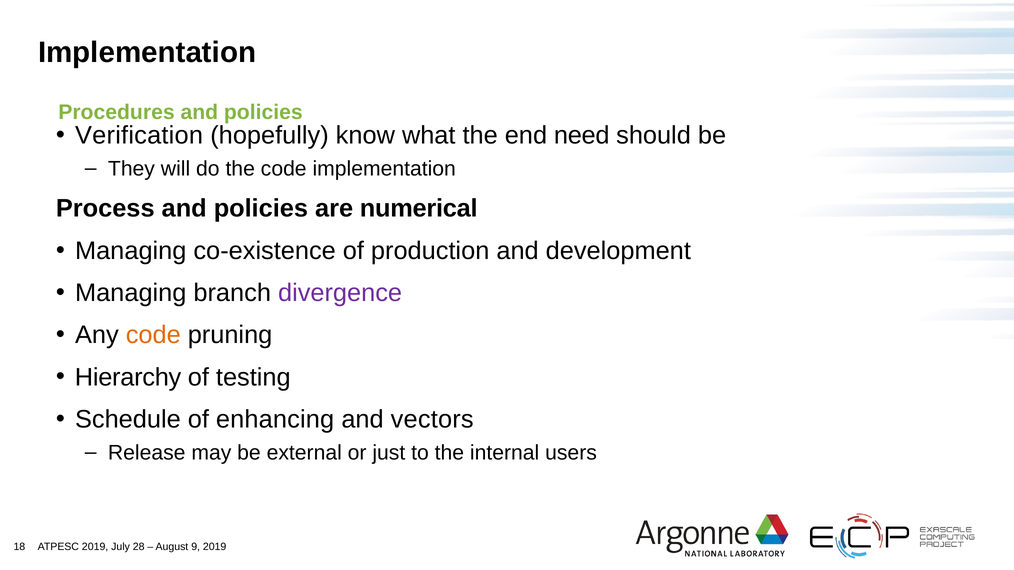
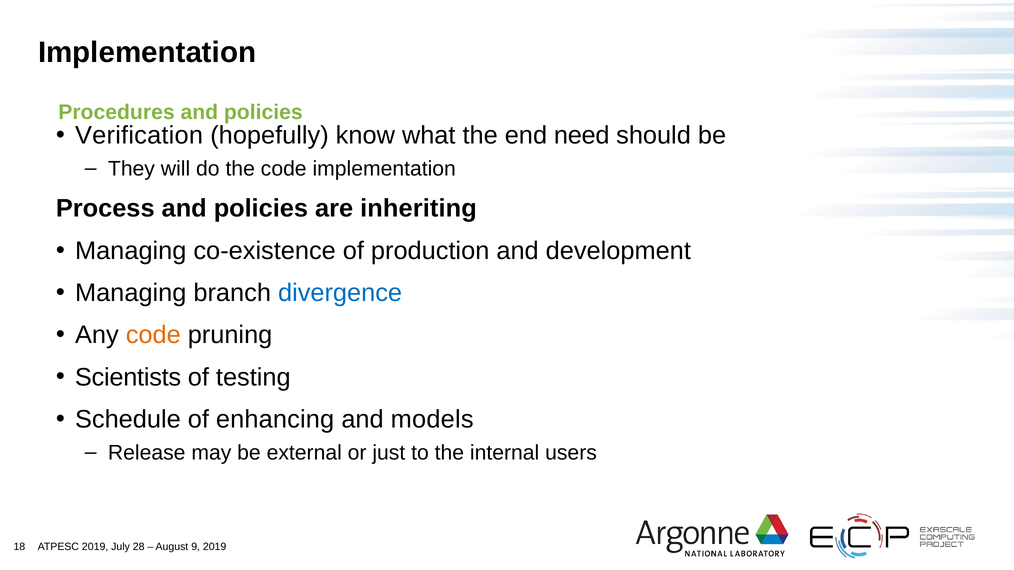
numerical: numerical -> inheriting
divergence colour: purple -> blue
Hierarchy: Hierarchy -> Scientists
vectors: vectors -> models
